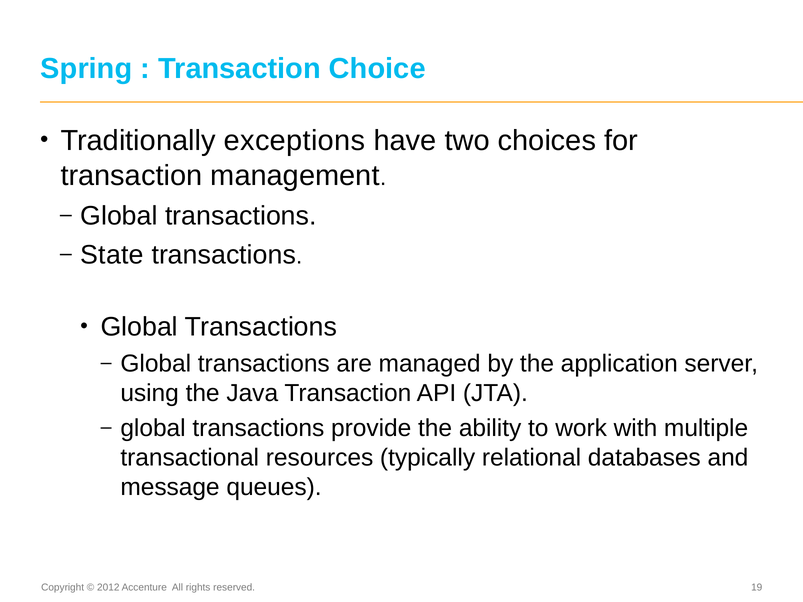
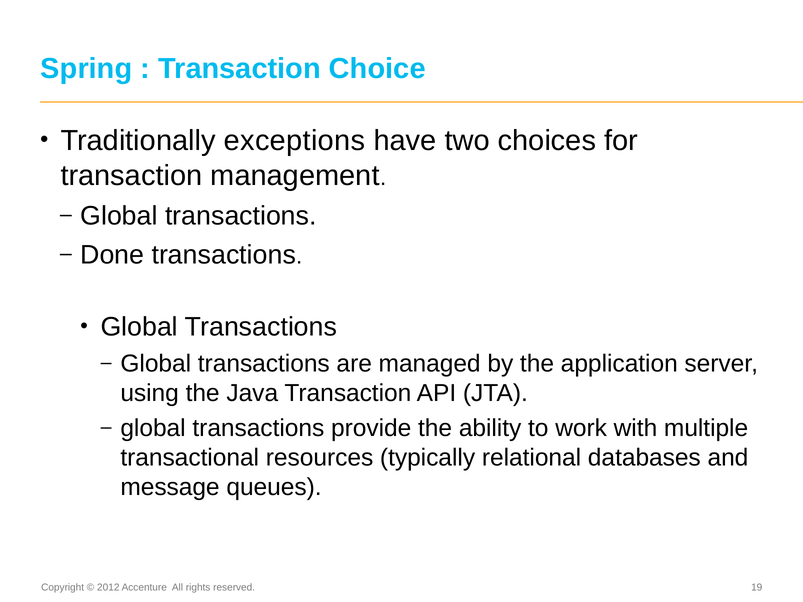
State: State -> Done
